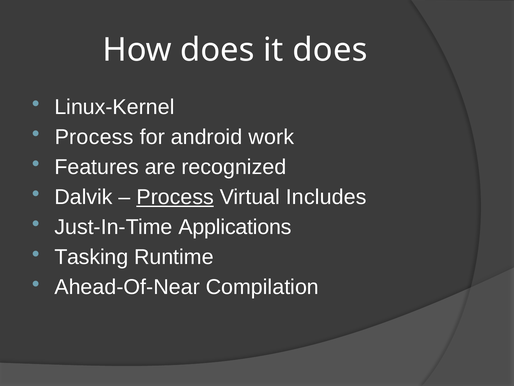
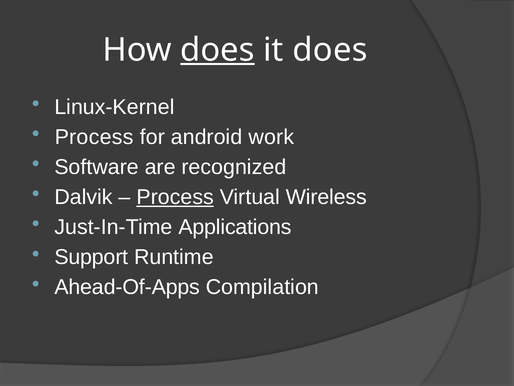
does at (217, 50) underline: none -> present
Features: Features -> Software
Includes: Includes -> Wireless
Tasking: Tasking -> Support
Ahead-Of-Near: Ahead-Of-Near -> Ahead-Of-Apps
